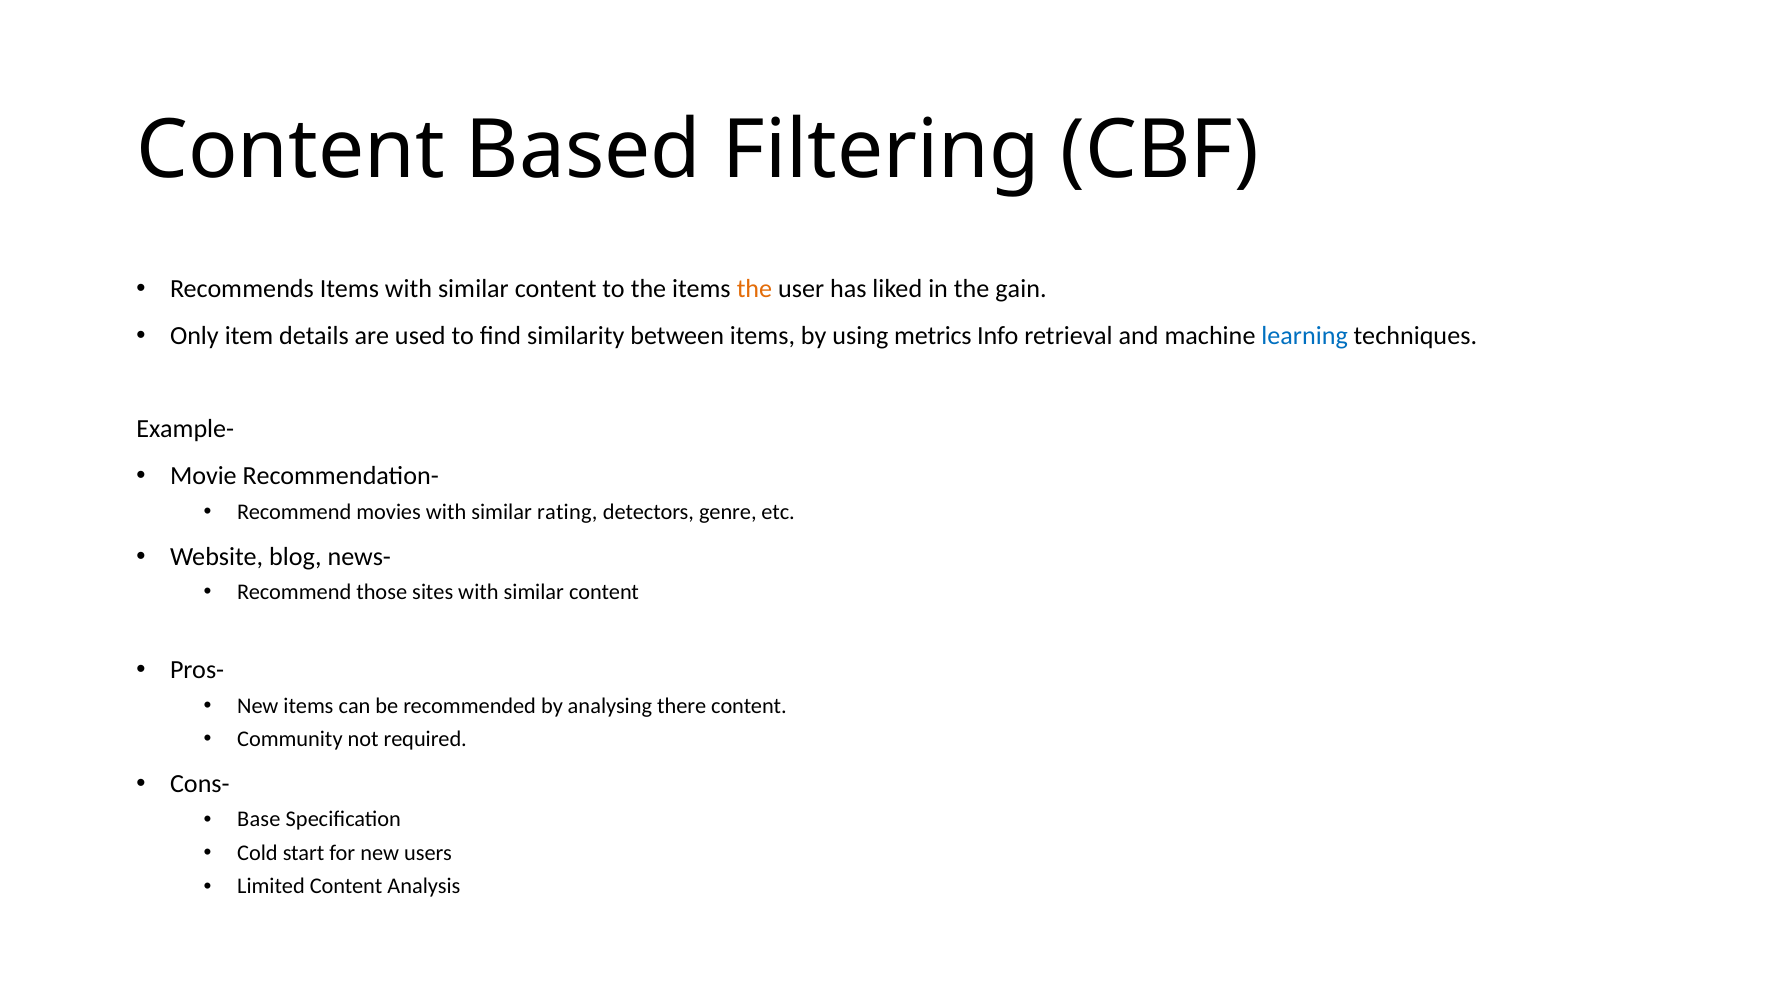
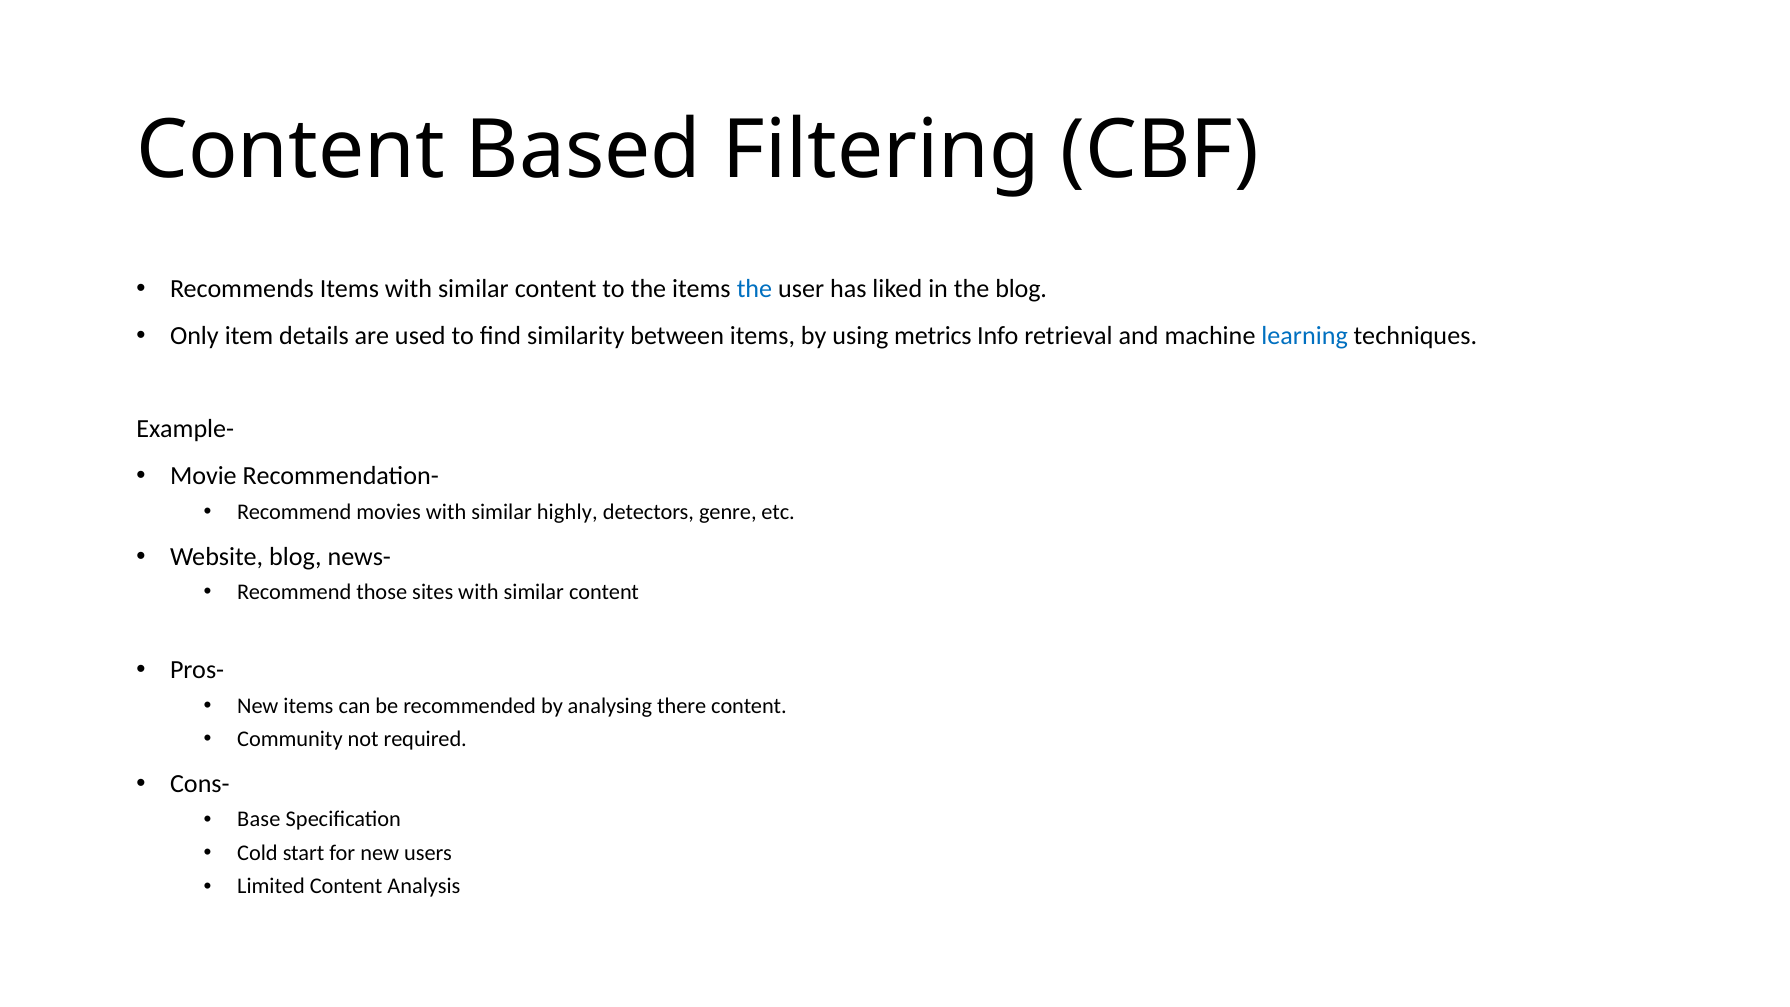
the at (754, 289) colour: orange -> blue
the gain: gain -> blog
rating: rating -> highly
